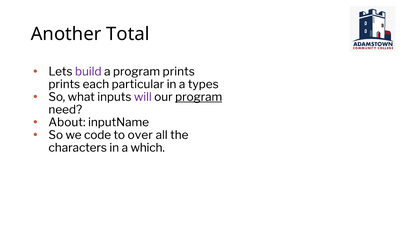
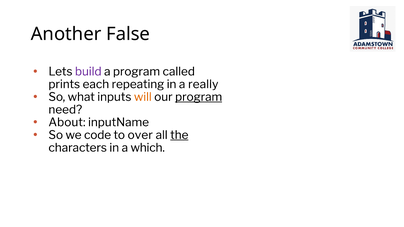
Total: Total -> False
program prints: prints -> called
particular: particular -> repeating
types: types -> really
will colour: purple -> orange
the underline: none -> present
